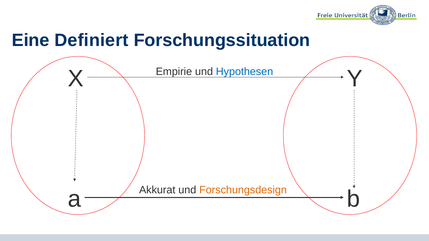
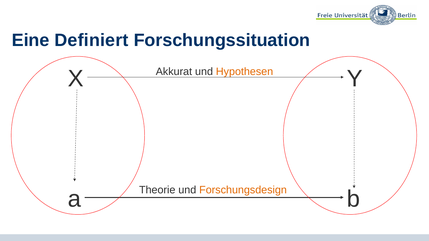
Empirie: Empirie -> Akkurat
Hypothesen colour: blue -> orange
Akkurat: Akkurat -> Theorie
